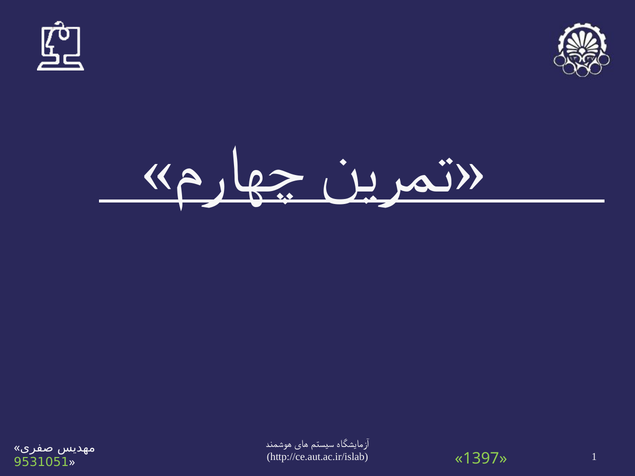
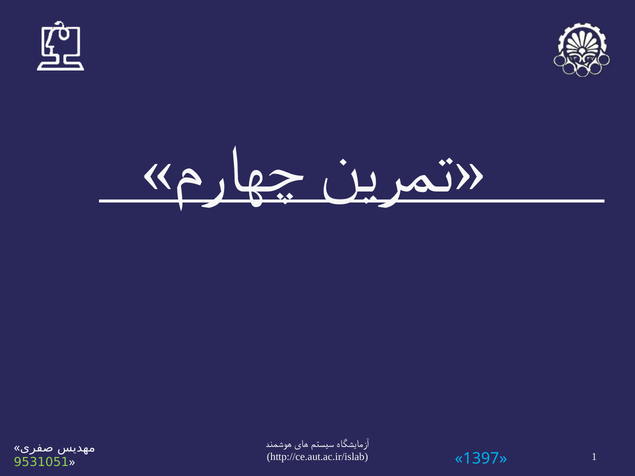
1397 colour: light green -> light blue
